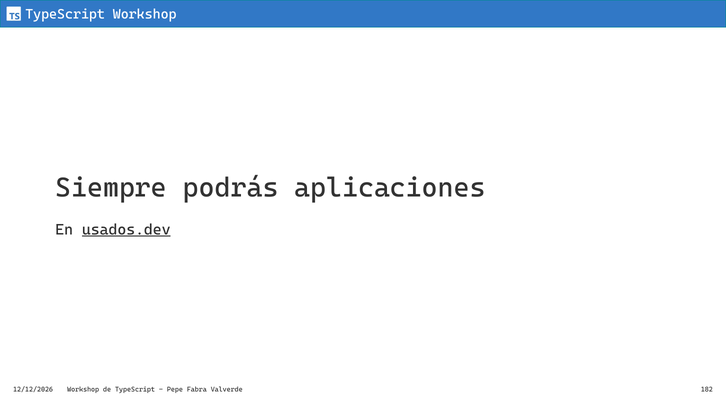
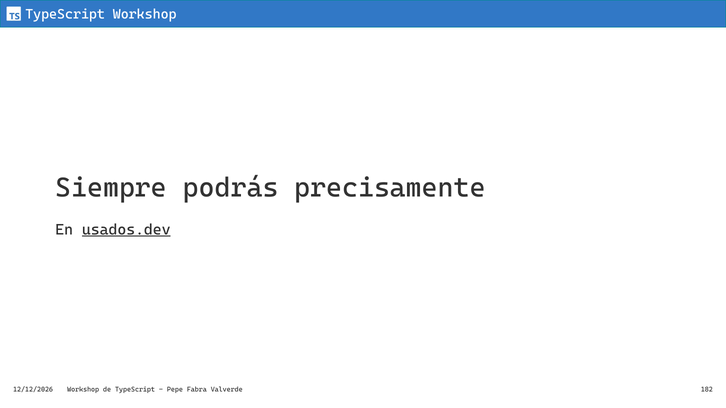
aplicaciones: aplicaciones -> precisamente
